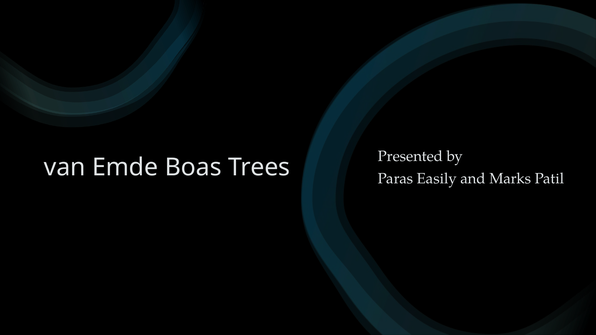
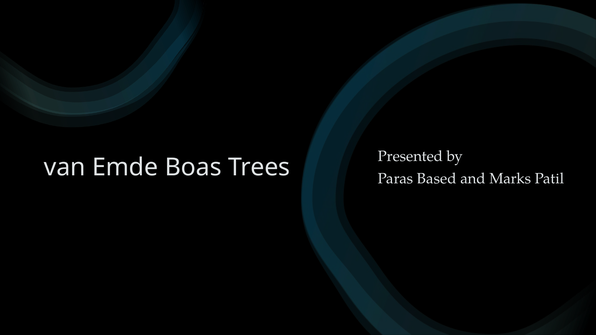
Easily: Easily -> Based
